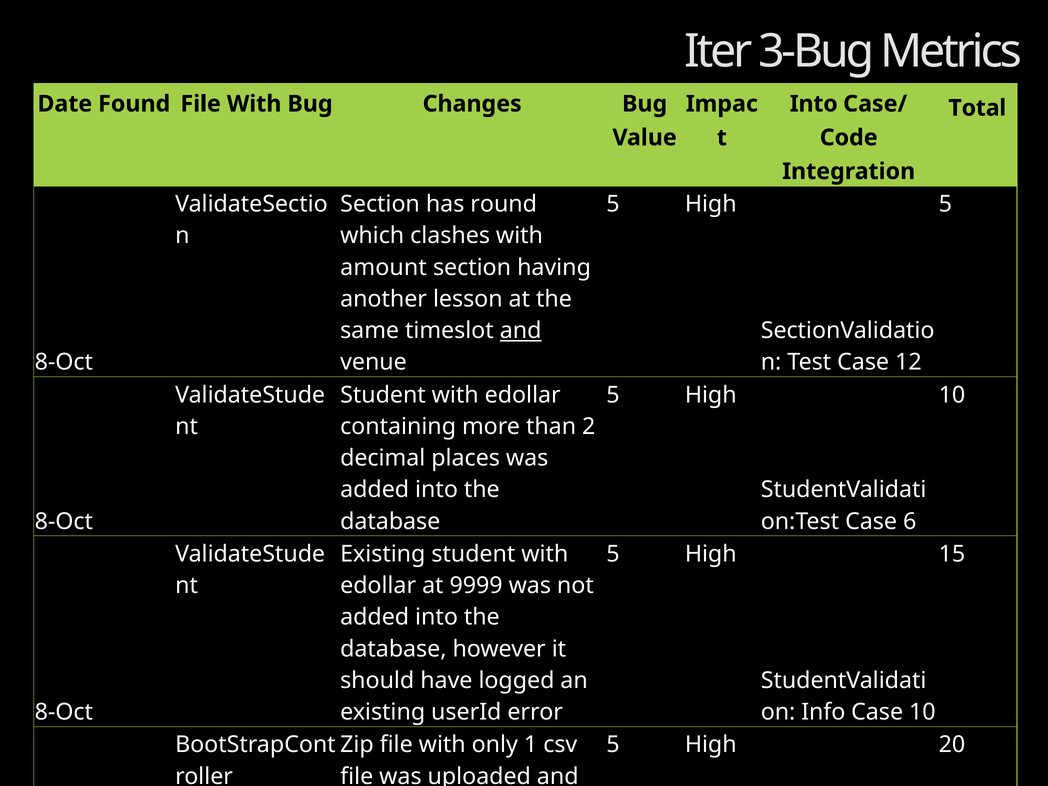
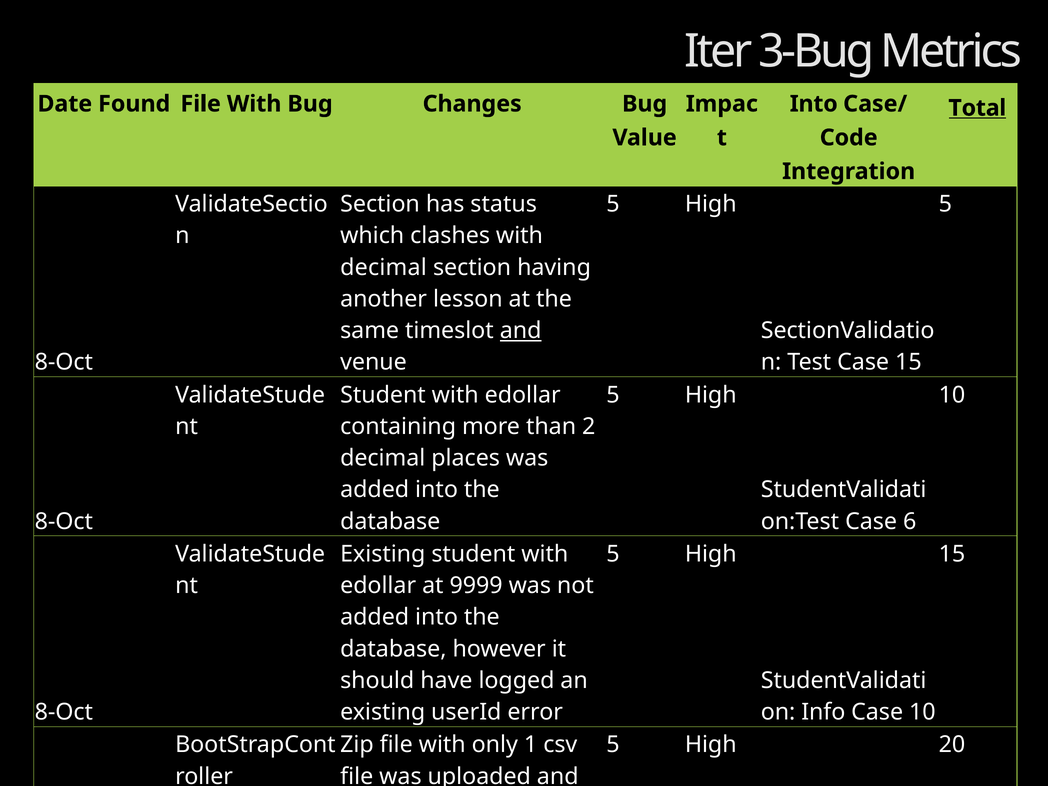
Total underline: none -> present
round: round -> status
amount at (384, 267): amount -> decimal
Case 12: 12 -> 15
